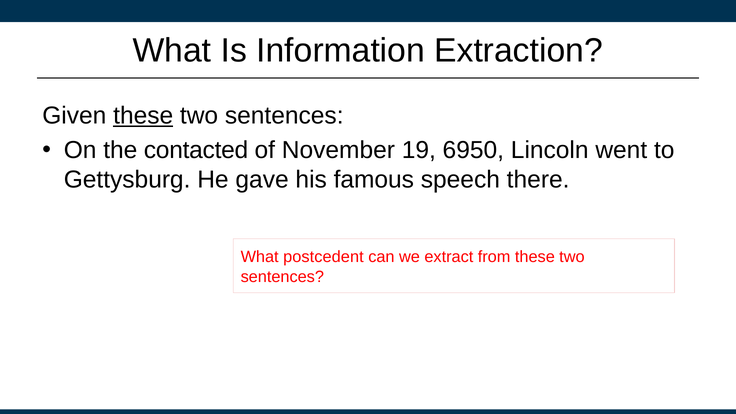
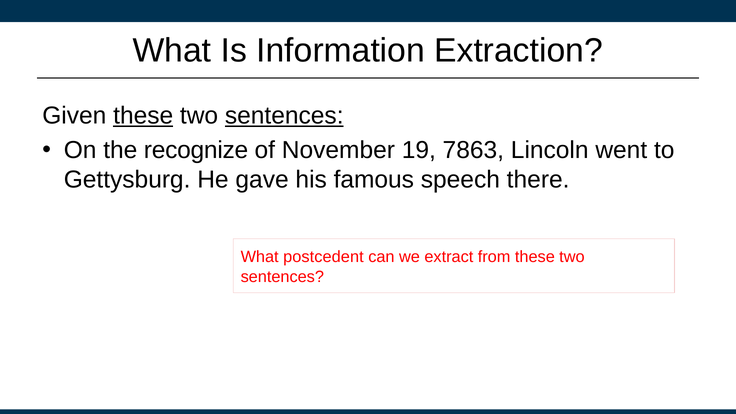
sentences at (284, 116) underline: none -> present
contacted: contacted -> recognize
6950: 6950 -> 7863
